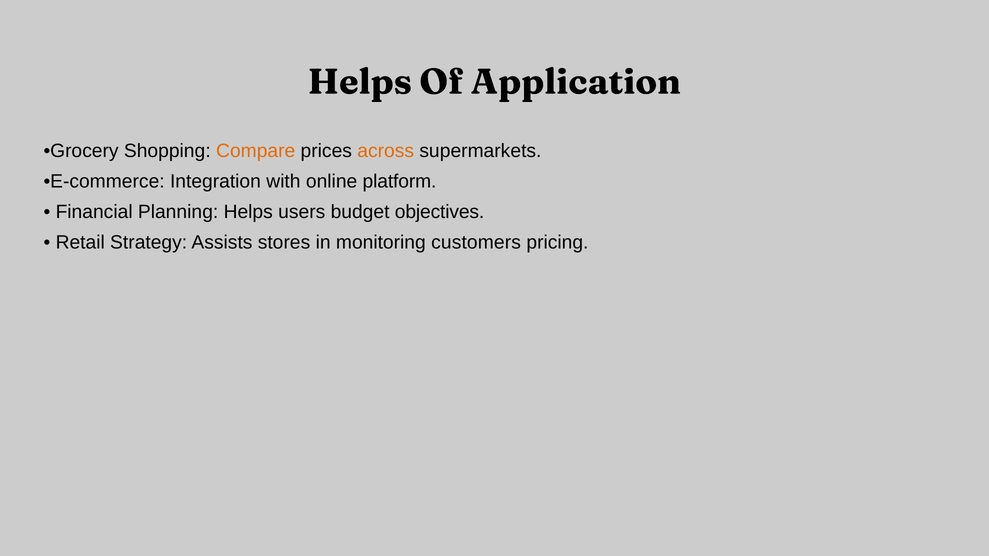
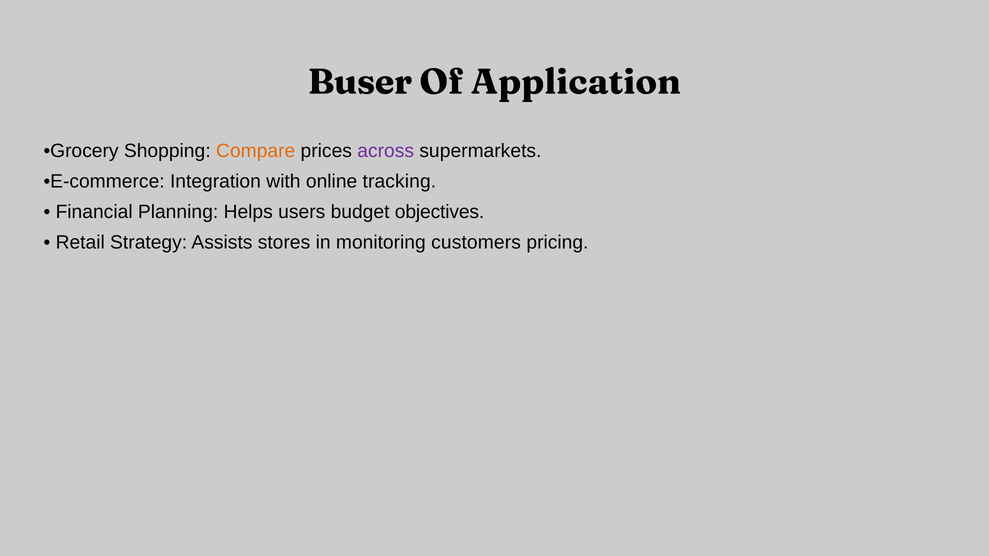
Helps at (360, 82): Helps -> Buser
across colour: orange -> purple
platform: platform -> tracking
